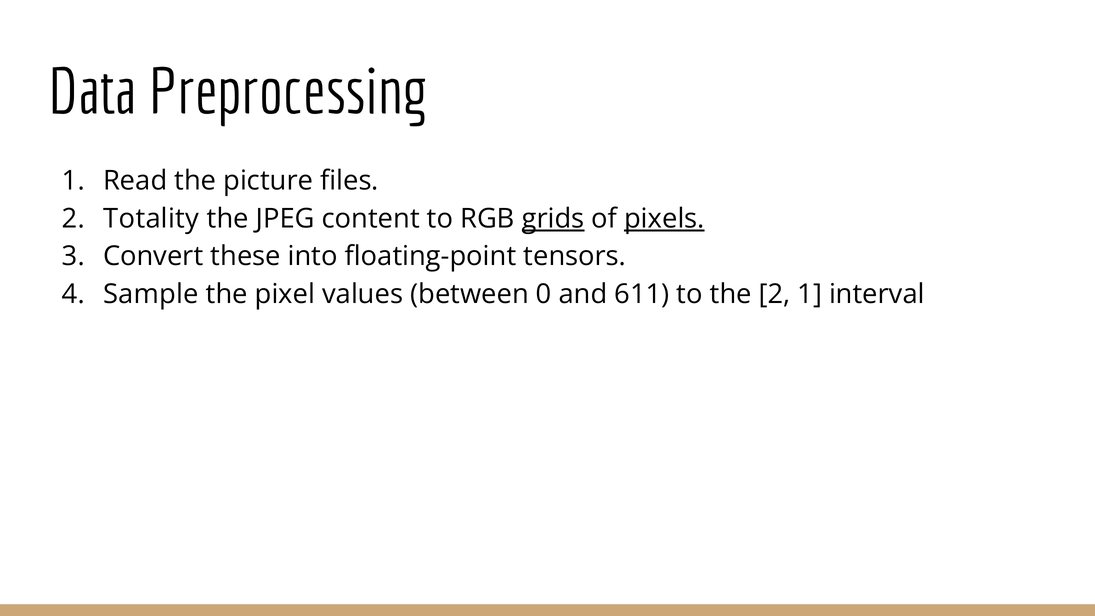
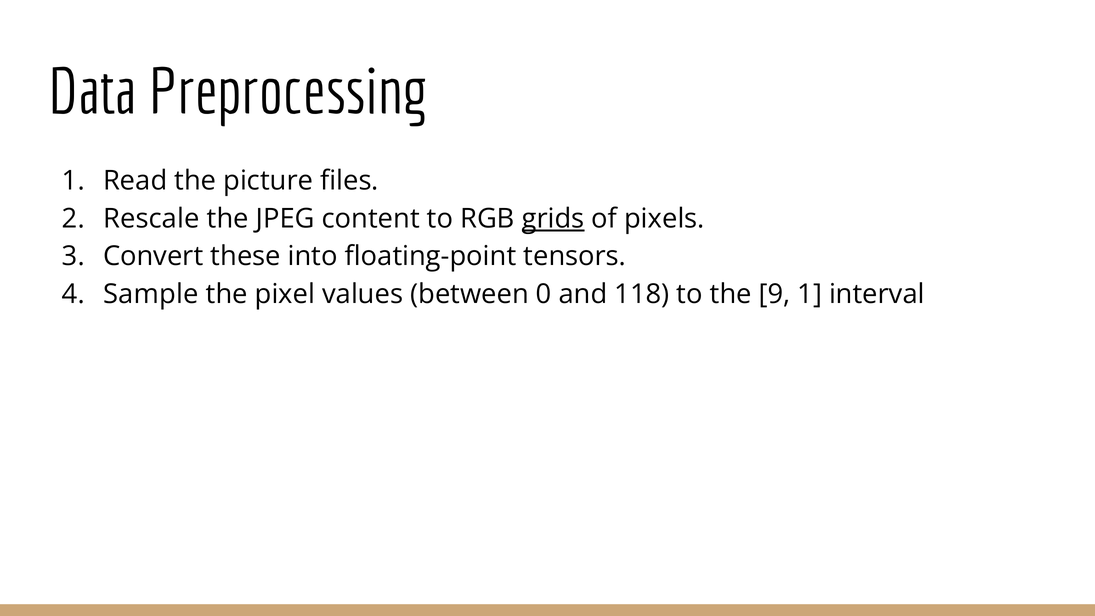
Totality: Totality -> Rescale
pixels underline: present -> none
611: 611 -> 118
the 2: 2 -> 9
